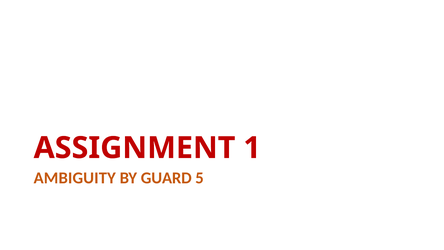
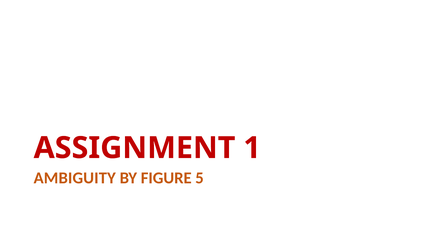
GUARD: GUARD -> FIGURE
